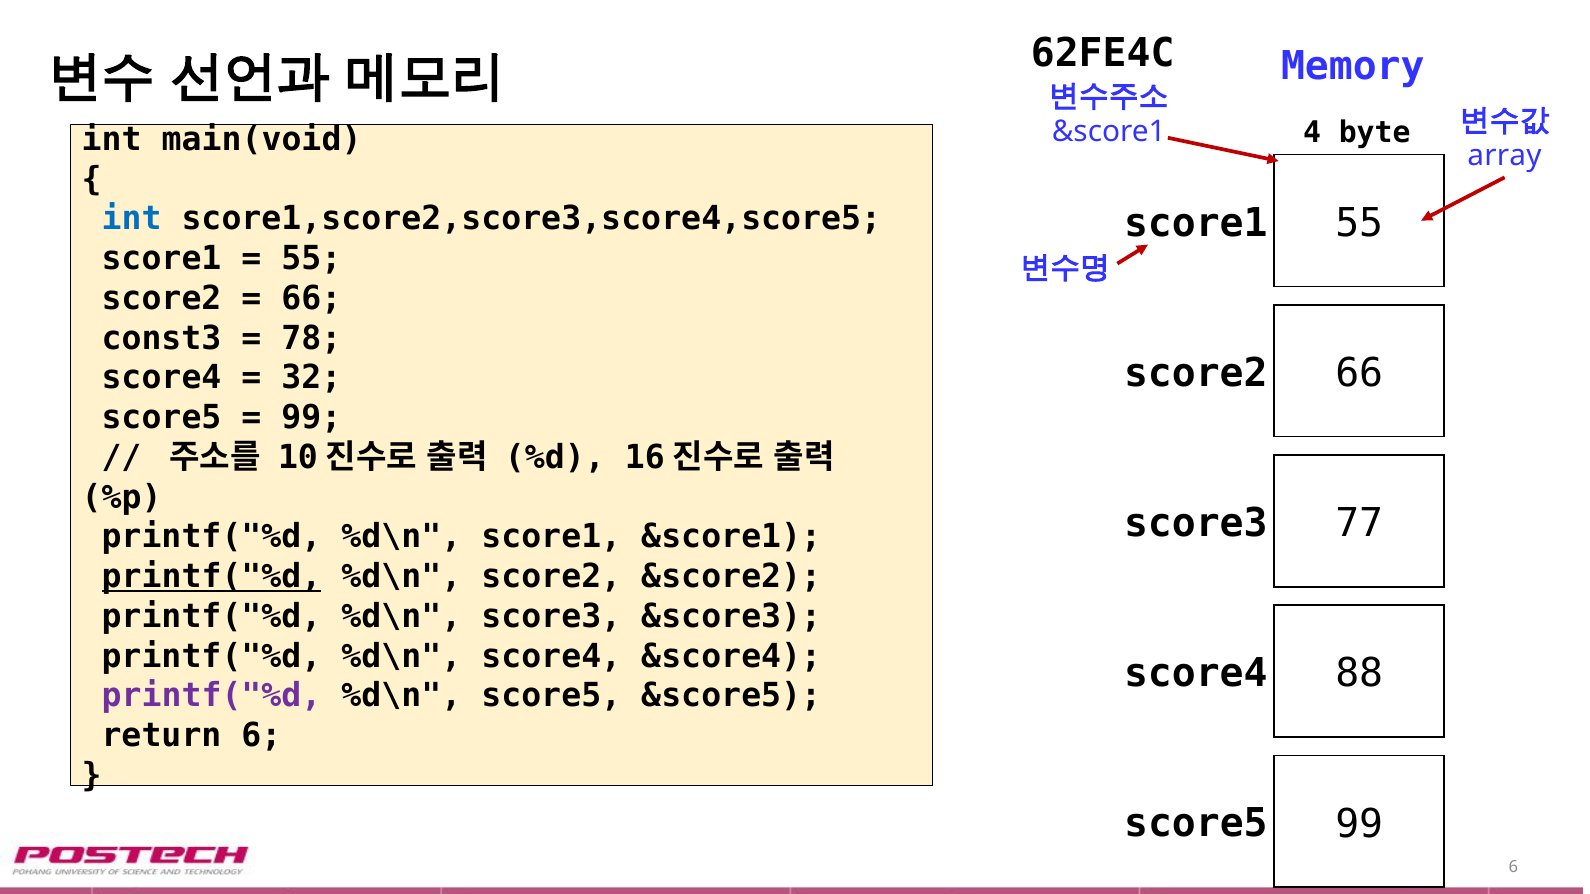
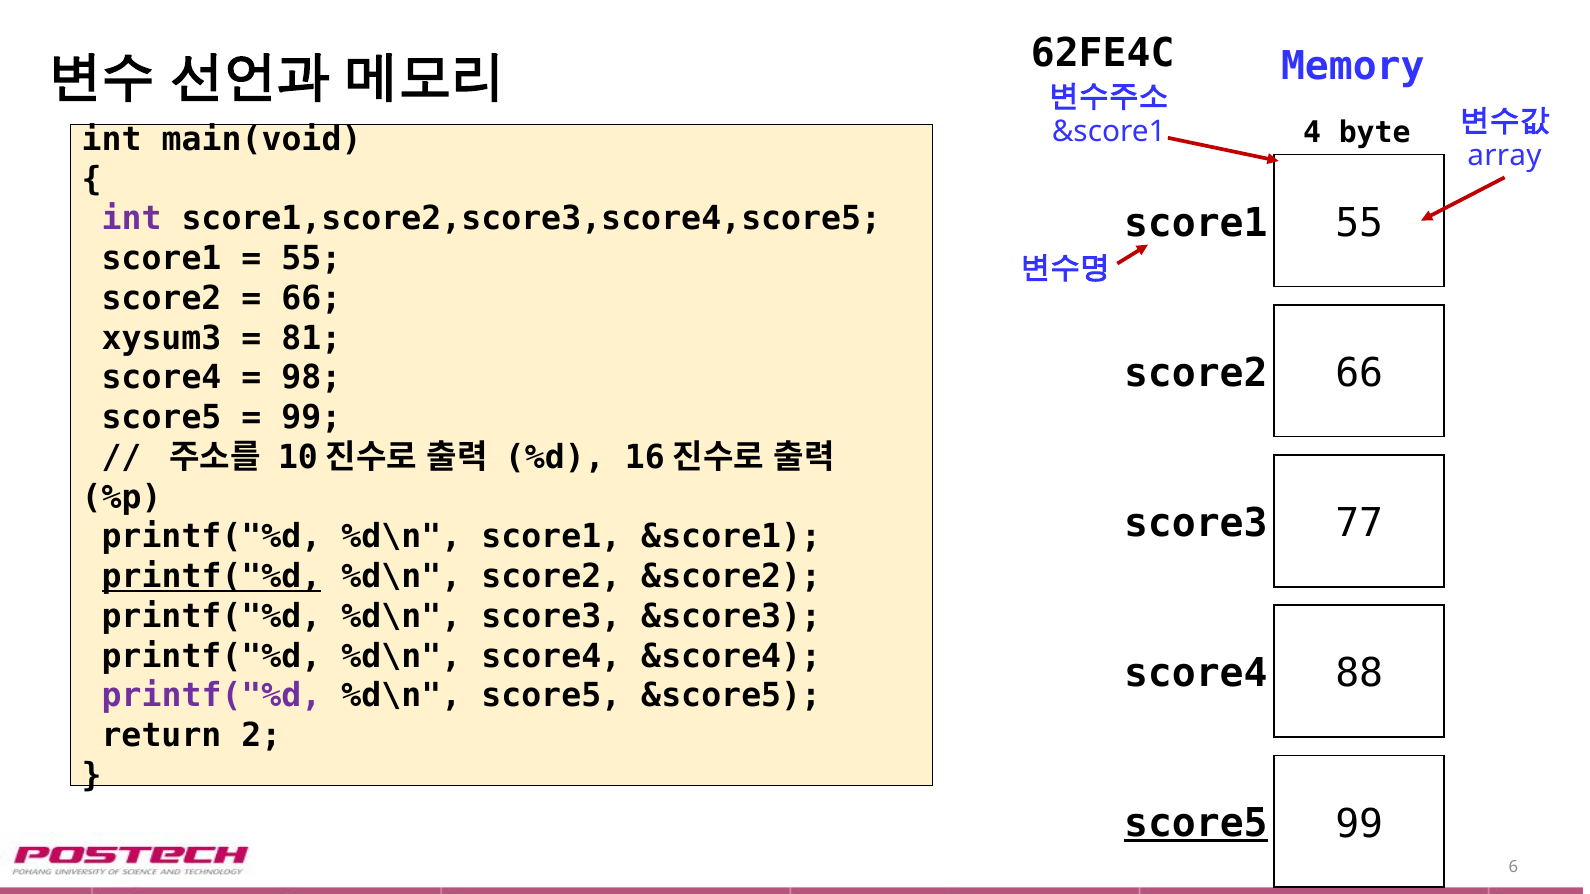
int at (132, 219) colour: blue -> purple
const3: const3 -> xysum3
78: 78 -> 81
32: 32 -> 98
return 6: 6 -> 2
score5 at (1196, 824) underline: none -> present
